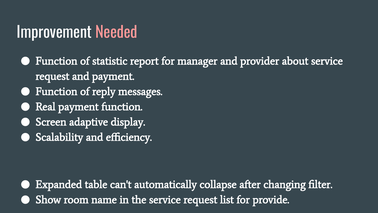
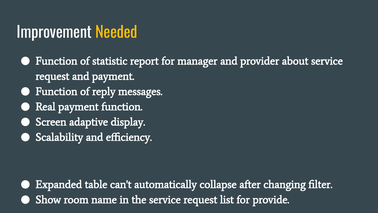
Needed colour: pink -> yellow
